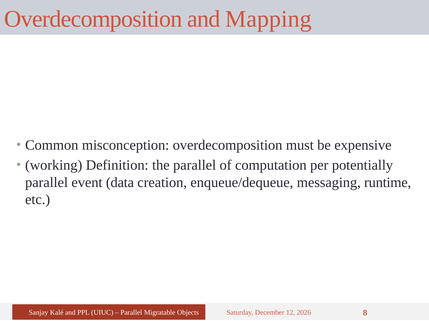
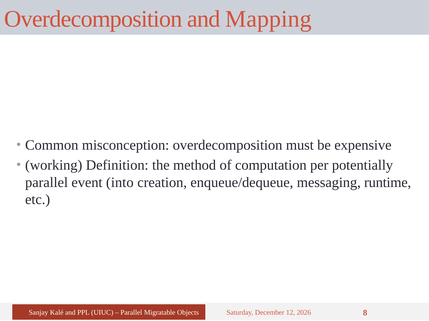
the parallel: parallel -> method
data: data -> into
